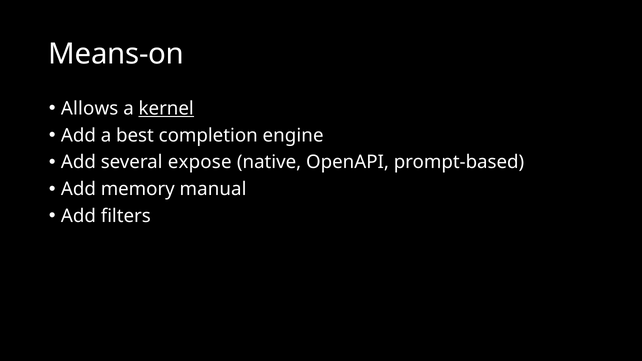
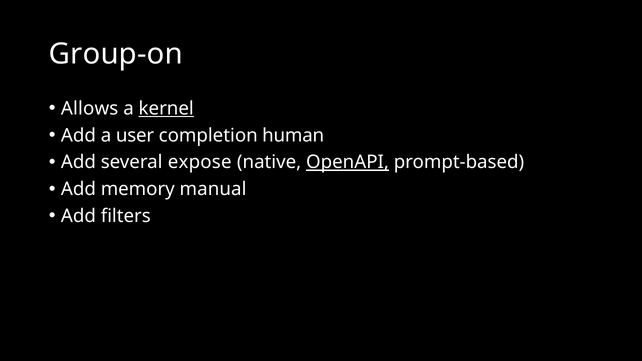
Means-on: Means-on -> Group-on
best: best -> user
engine: engine -> human
OpenAPI underline: none -> present
